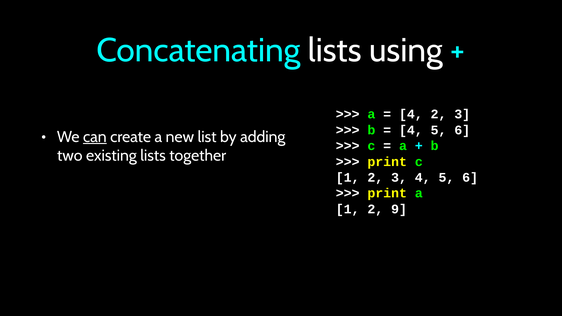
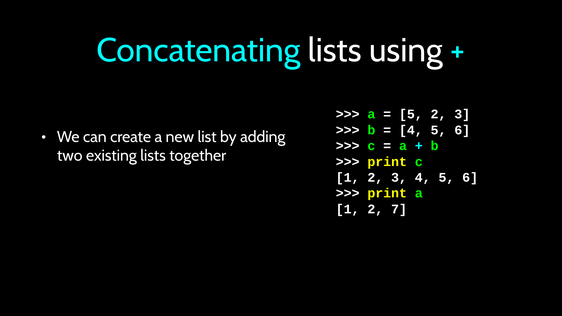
4 at (411, 114): 4 -> 5
can underline: present -> none
9: 9 -> 7
